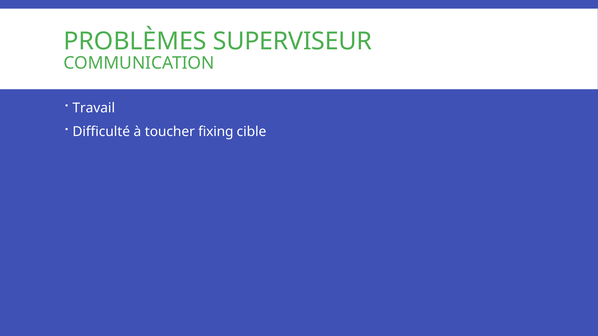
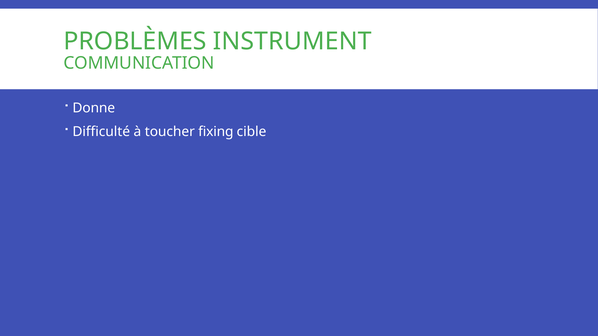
SUPERVISEUR: SUPERVISEUR -> INSTRUMENT
Travail: Travail -> Donne
